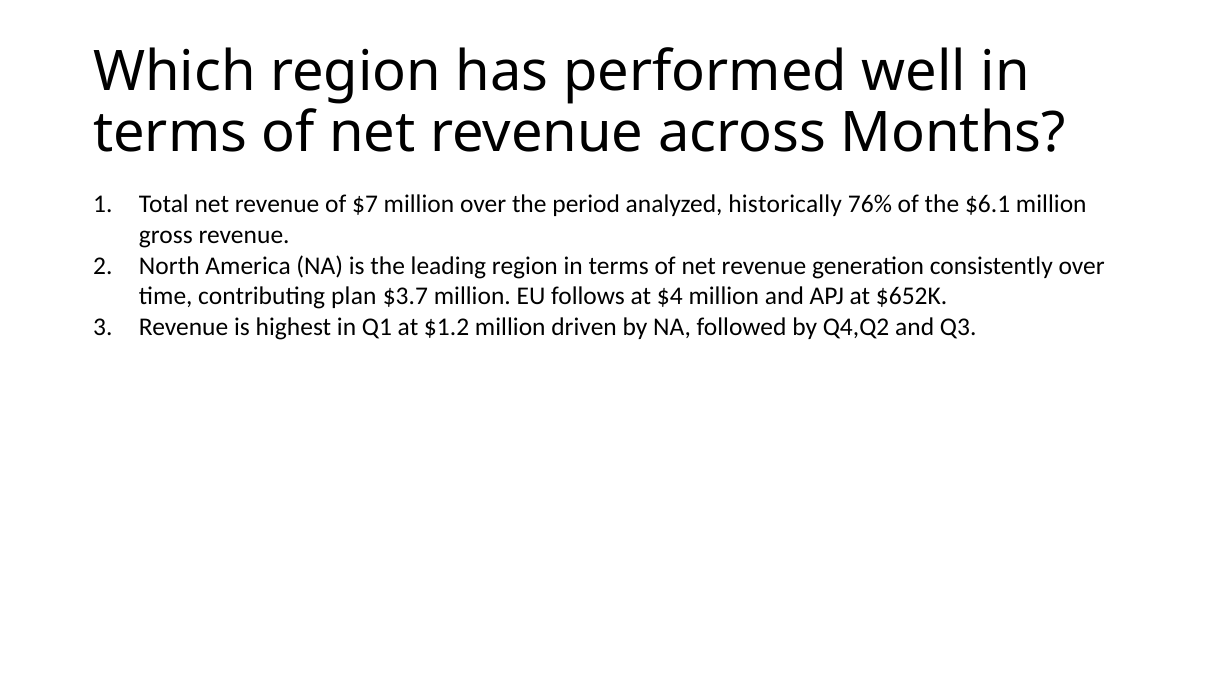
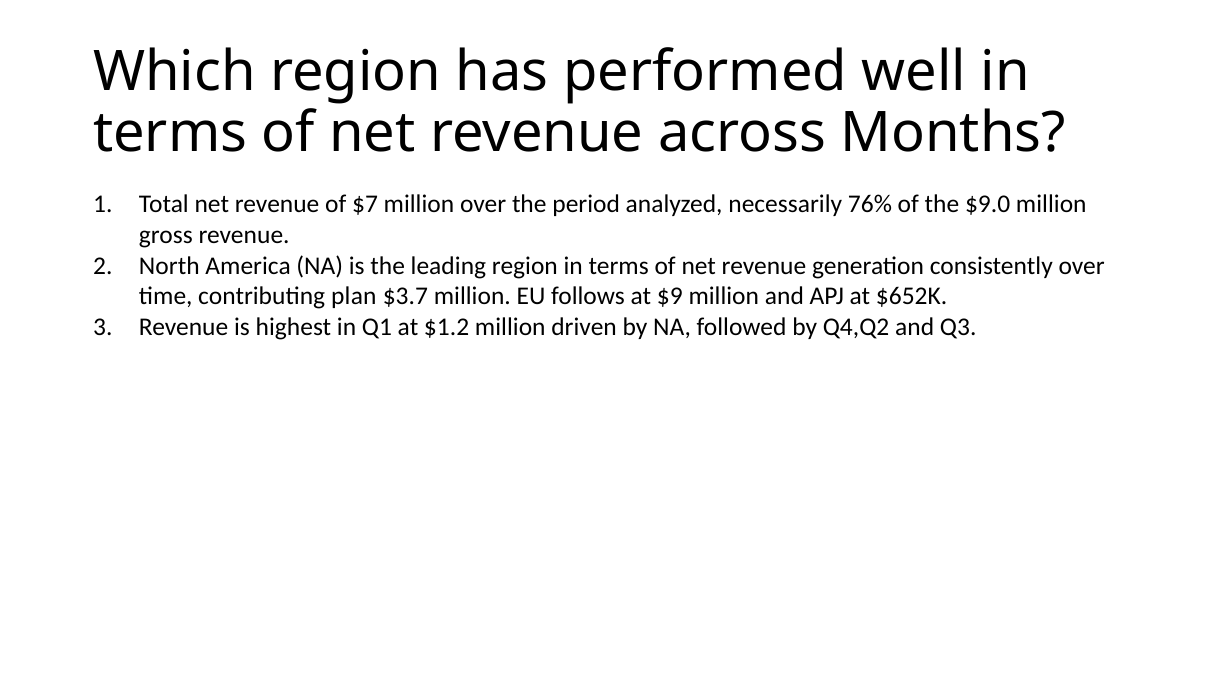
historically: historically -> necessarily
$6.1: $6.1 -> $9.0
$4: $4 -> $9
